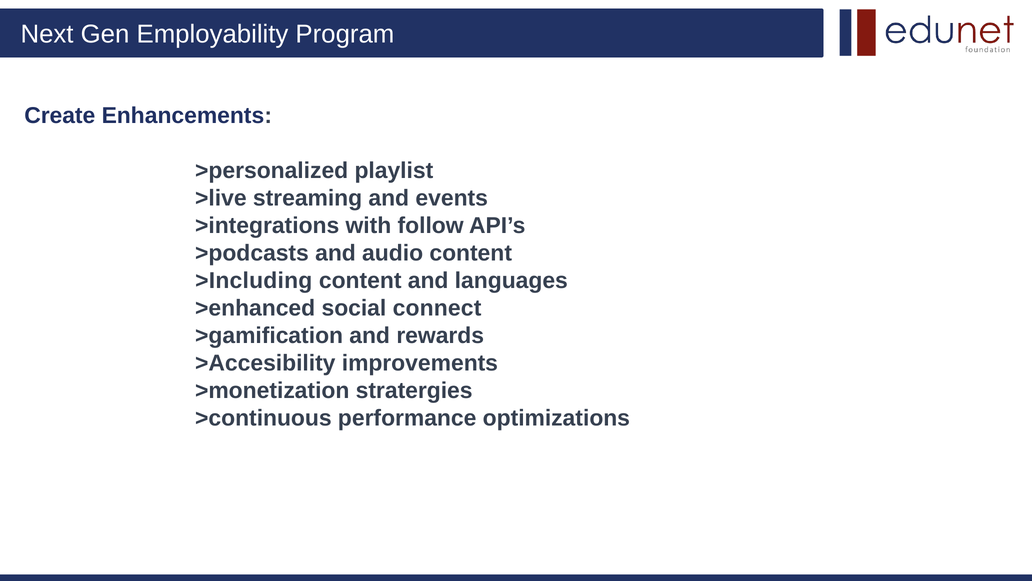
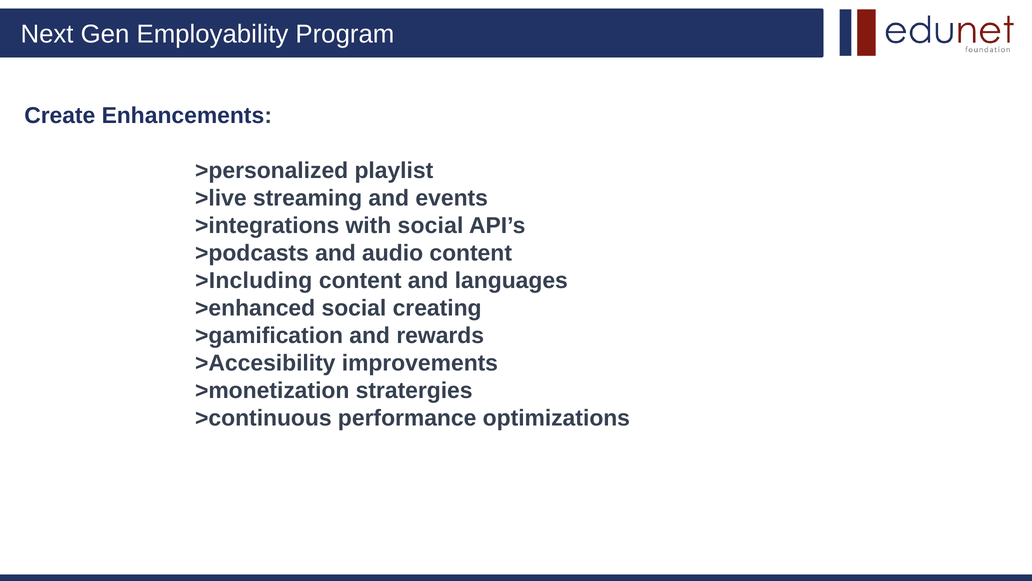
with follow: follow -> social
connect: connect -> creating
